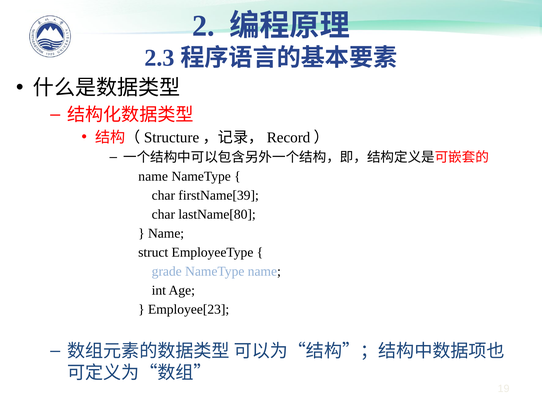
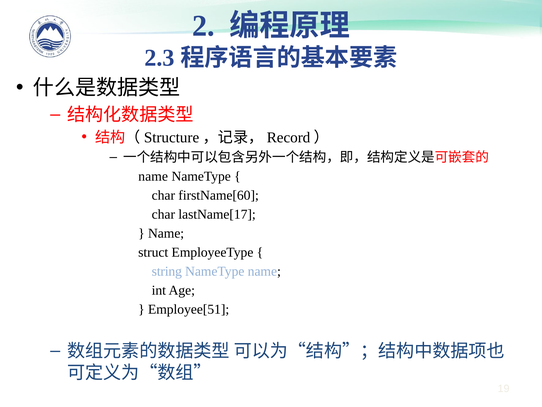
firstName[39: firstName[39 -> firstName[60
lastName[80: lastName[80 -> lastName[17
grade: grade -> string
Employee[23: Employee[23 -> Employee[51
